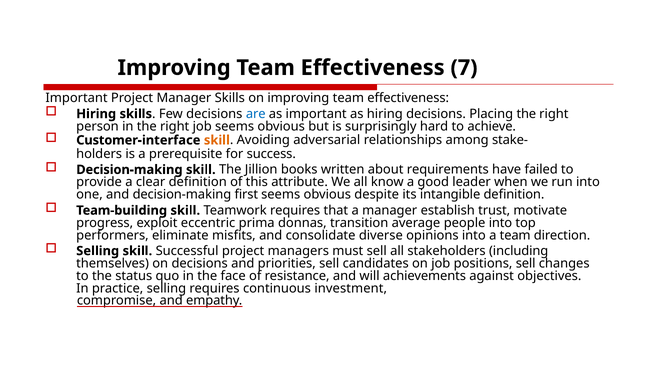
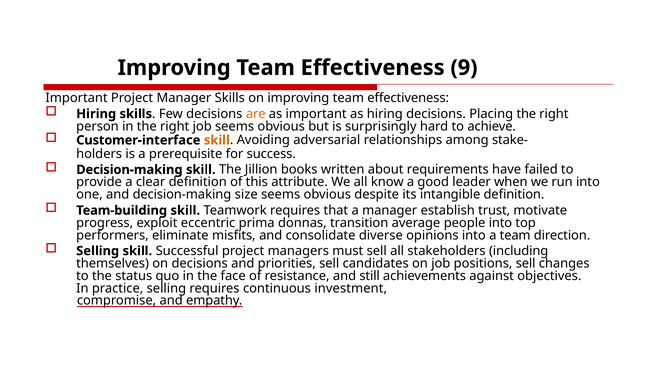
7: 7 -> 9
are colour: blue -> orange
first: first -> size
will: will -> still
